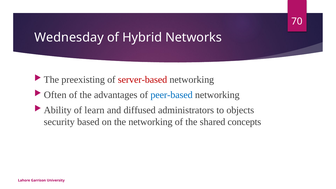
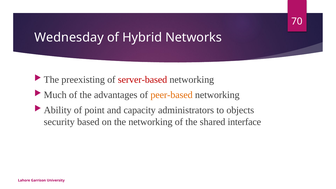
Often: Often -> Much
peer-based colour: blue -> orange
learn: learn -> point
diffused: diffused -> capacity
concepts: concepts -> interface
